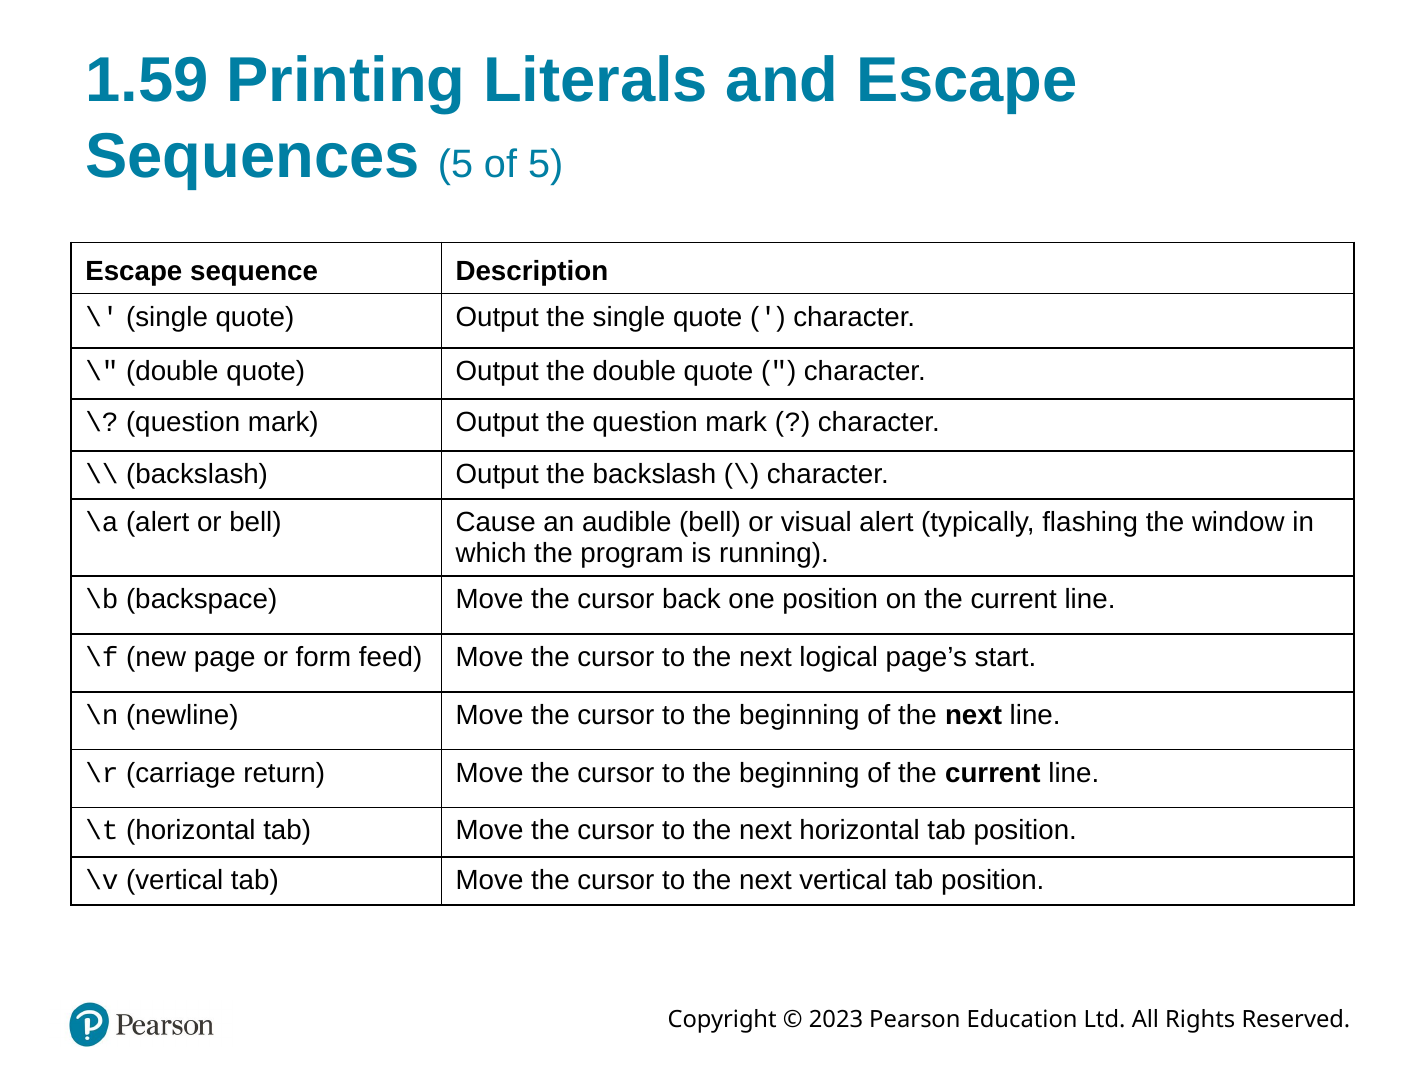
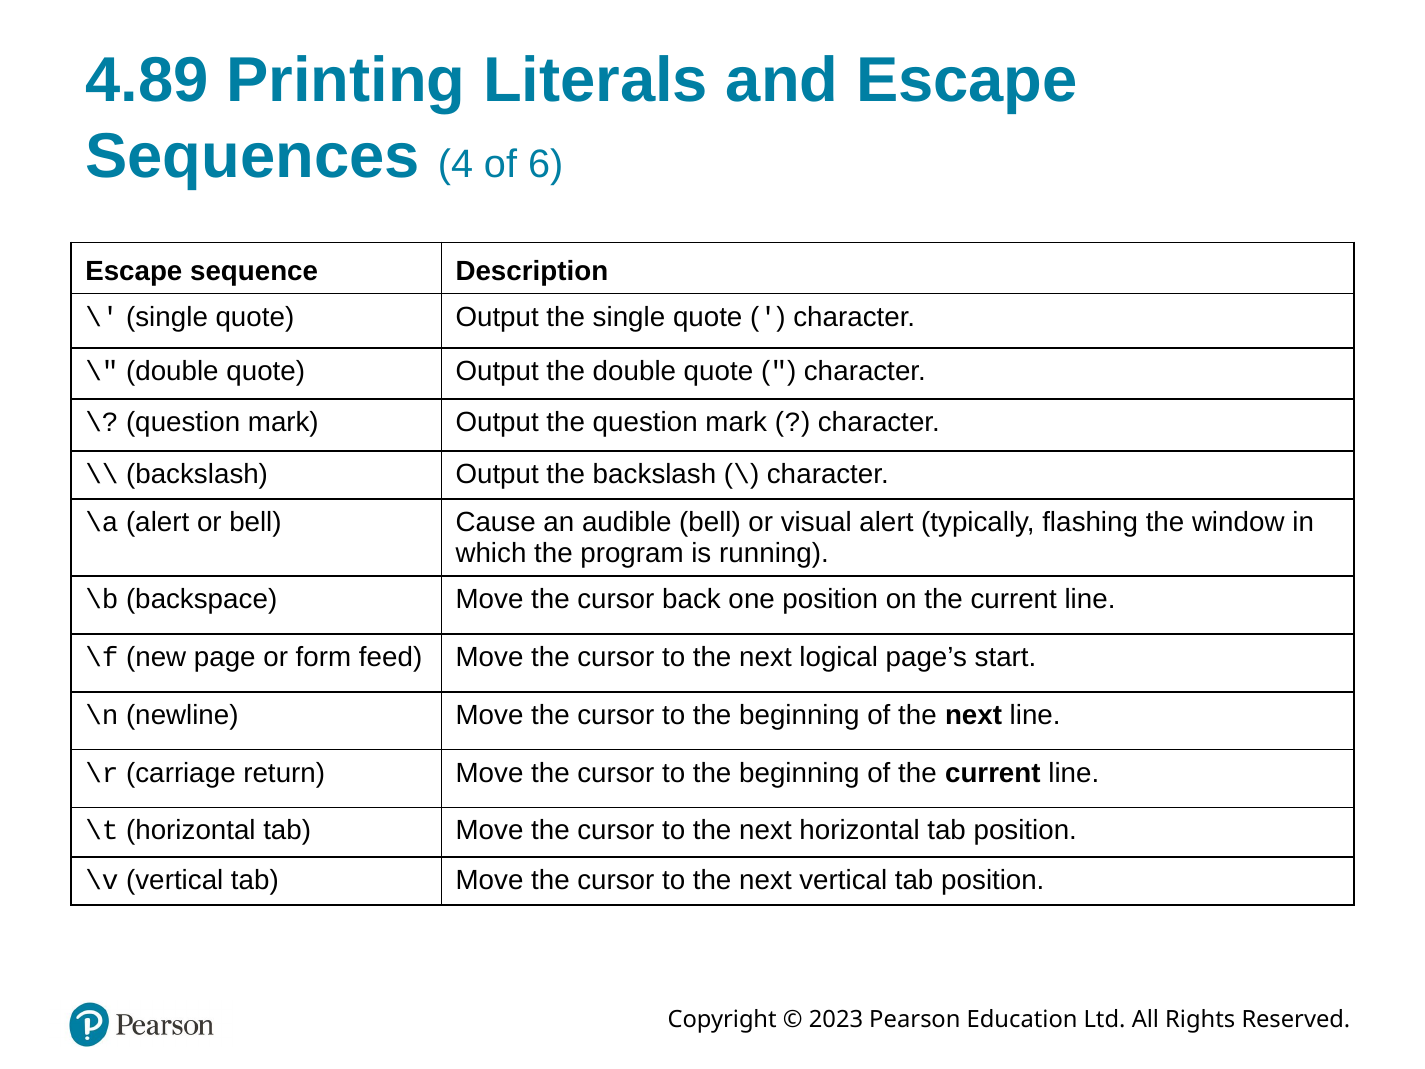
1.59: 1.59 -> 4.89
Sequences 5: 5 -> 4
of 5: 5 -> 6
